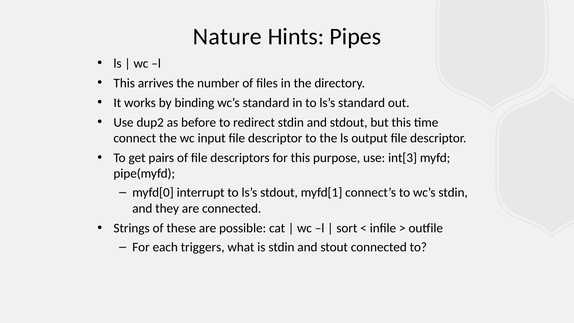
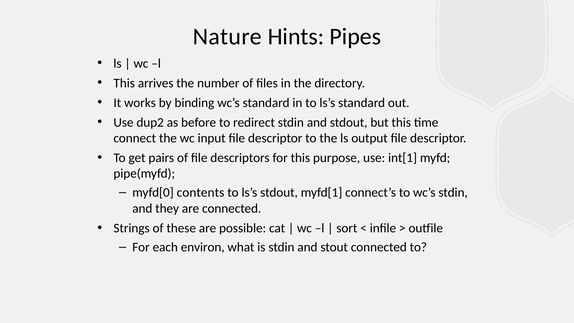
int[3: int[3 -> int[1
interrupt: interrupt -> contents
triggers: triggers -> environ
